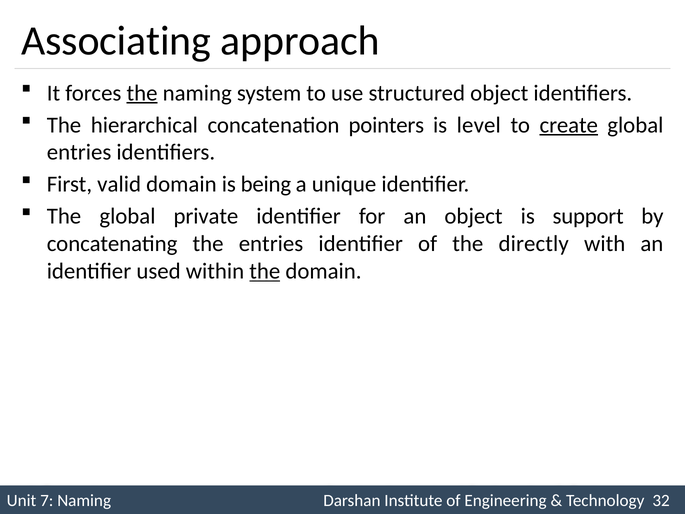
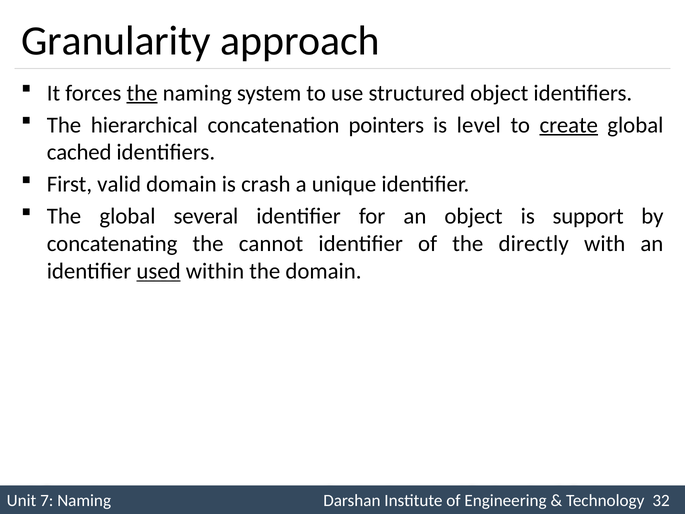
Associating: Associating -> Granularity
entries at (79, 152): entries -> cached
being: being -> crash
private: private -> several
the entries: entries -> cannot
used underline: none -> present
the at (265, 271) underline: present -> none
